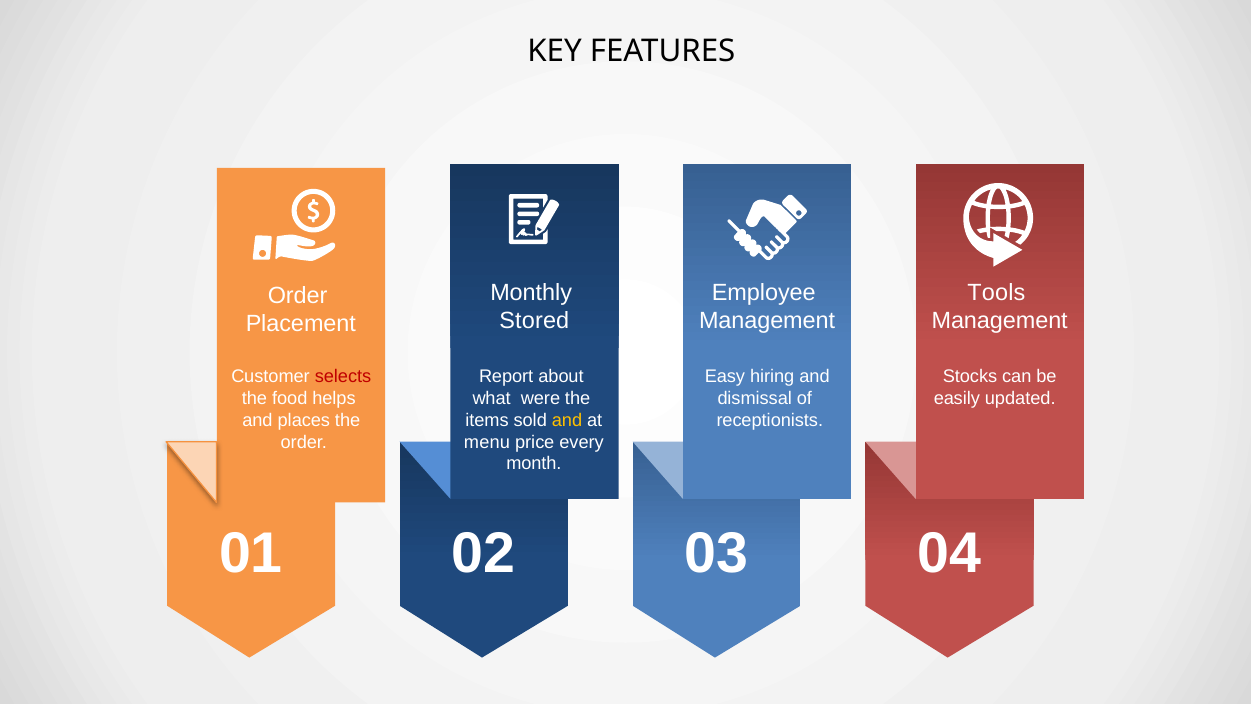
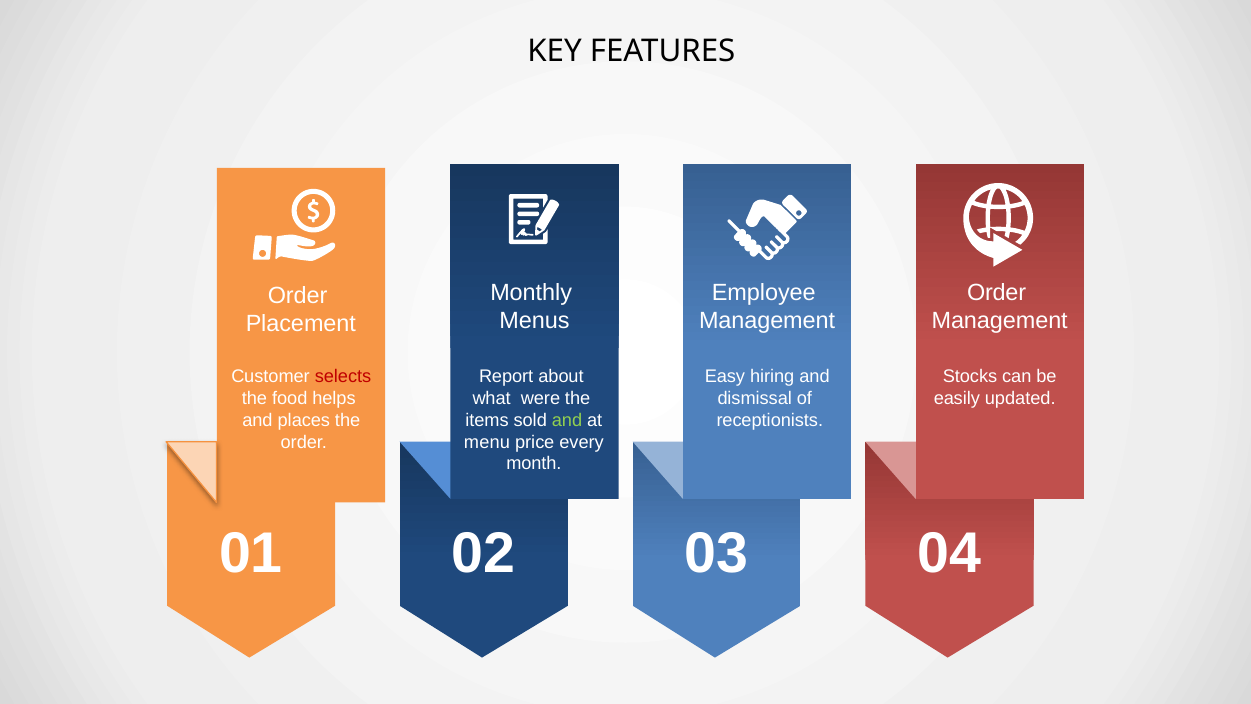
Tools at (996, 292): Tools -> Order
Stored: Stored -> Menus
and at (567, 420) colour: yellow -> light green
